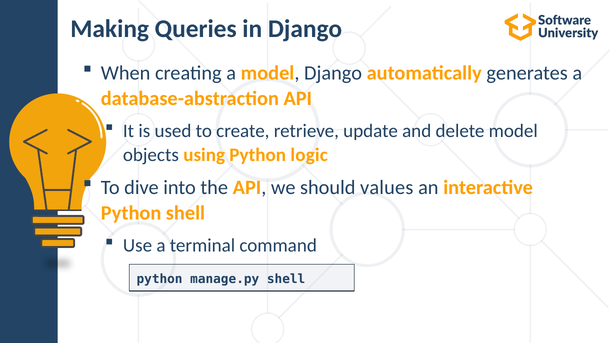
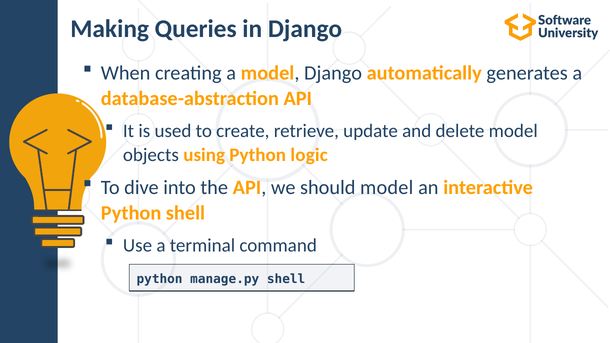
should values: values -> model
